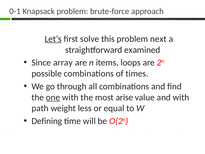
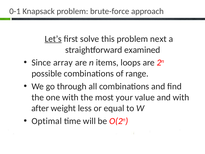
times: times -> range
one underline: present -> none
arise: arise -> your
path: path -> after
Defining: Defining -> Optimal
